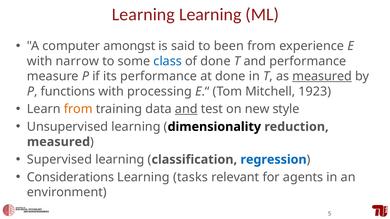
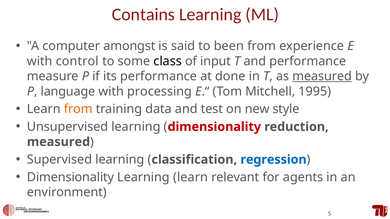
Learning at (143, 15): Learning -> Contains
narrow: narrow -> control
class colour: blue -> black
of done: done -> input
functions: functions -> language
1923: 1923 -> 1995
and at (186, 109) underline: present -> none
dimensionality at (214, 127) colour: black -> red
Considerations at (70, 178): Considerations -> Dimensionality
Learning tasks: tasks -> learn
